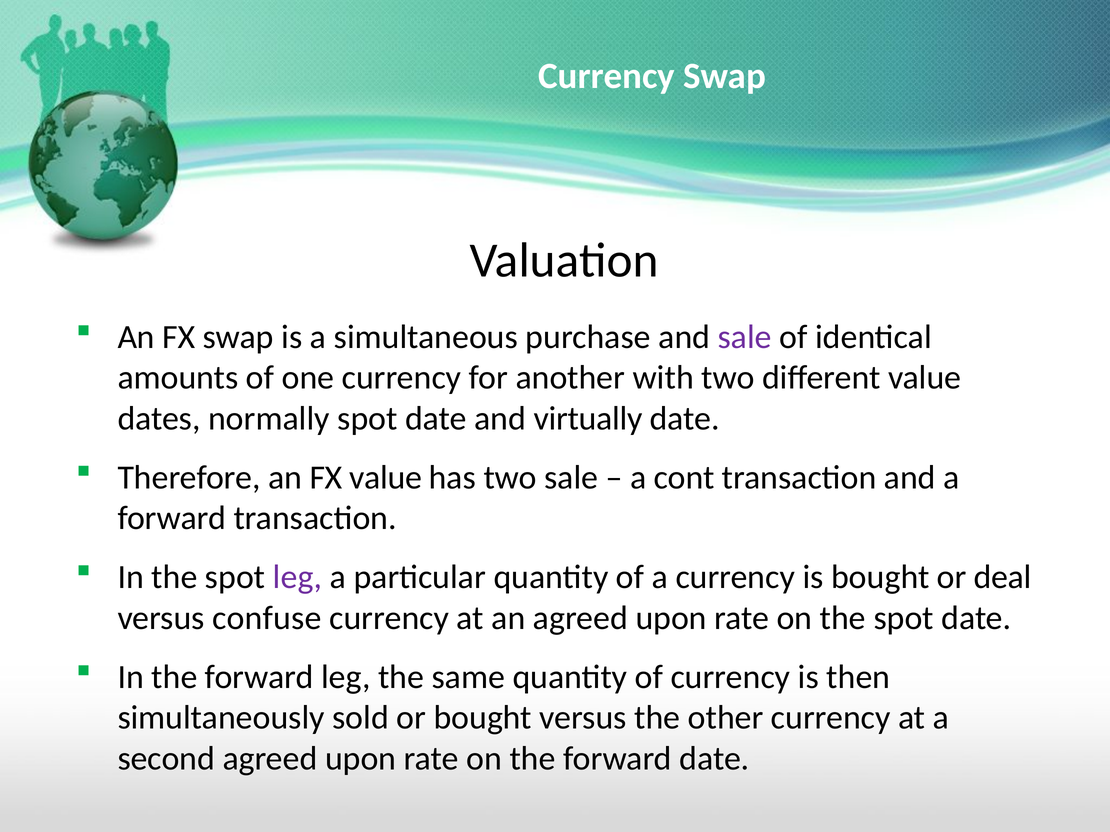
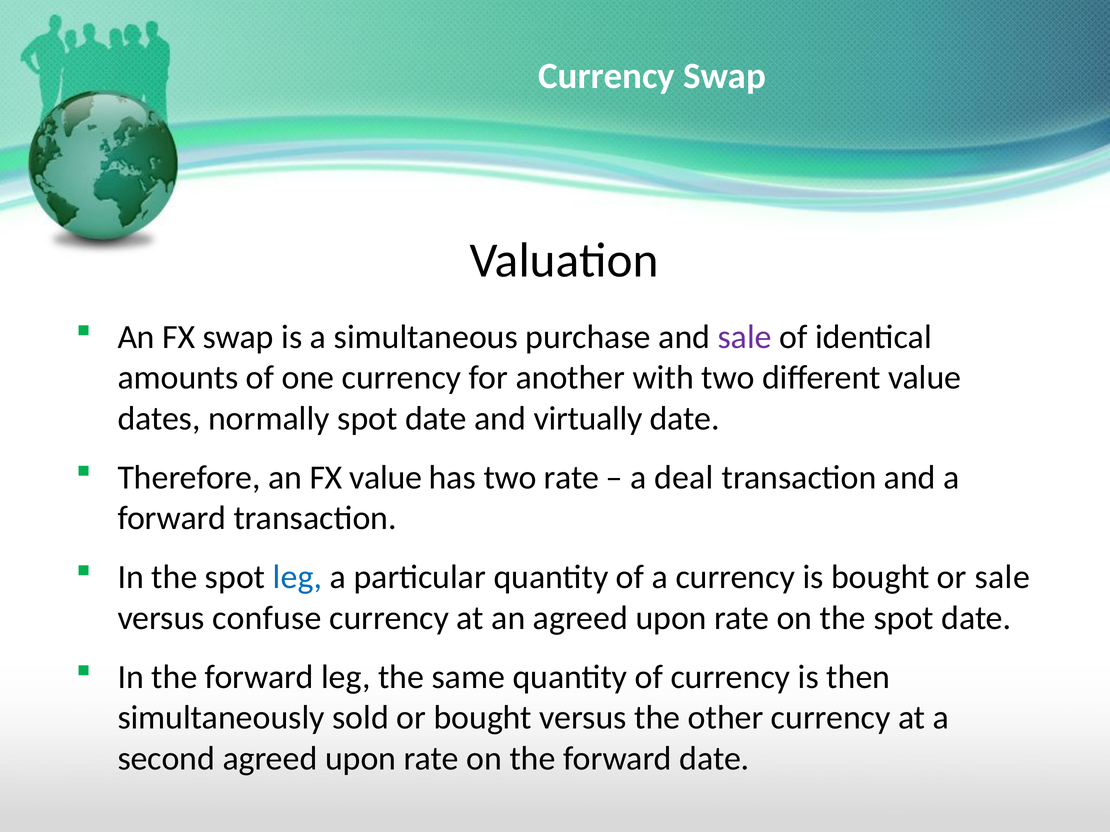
two sale: sale -> rate
cont: cont -> deal
leg at (297, 578) colour: purple -> blue
or deal: deal -> sale
